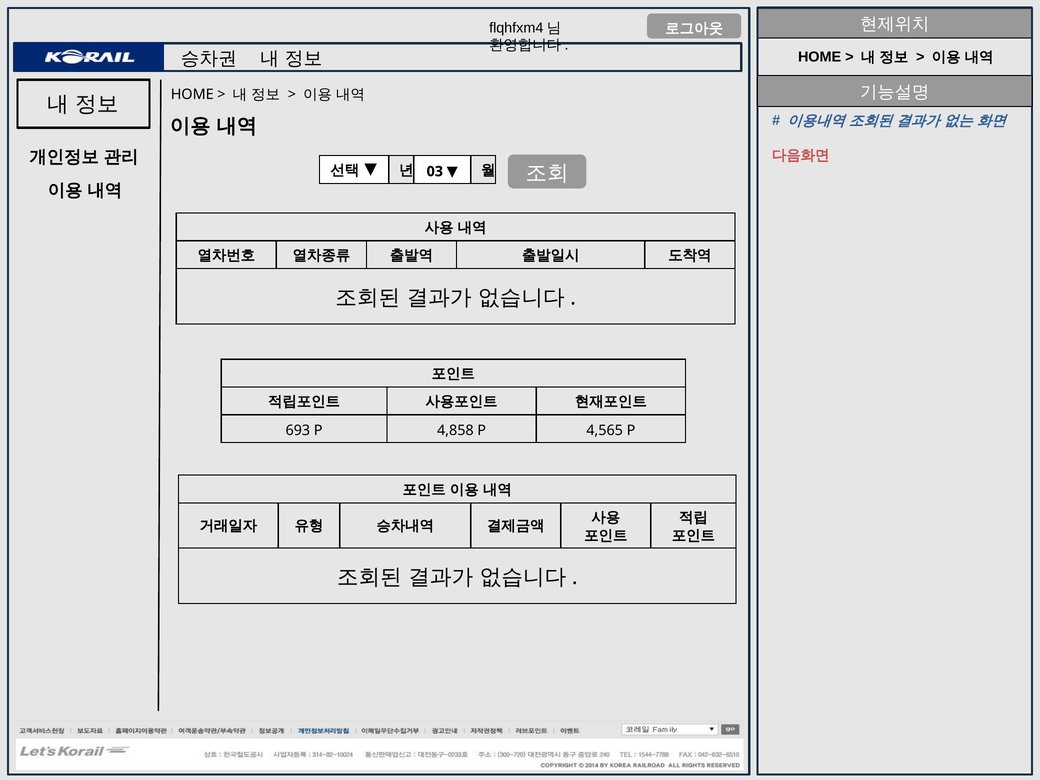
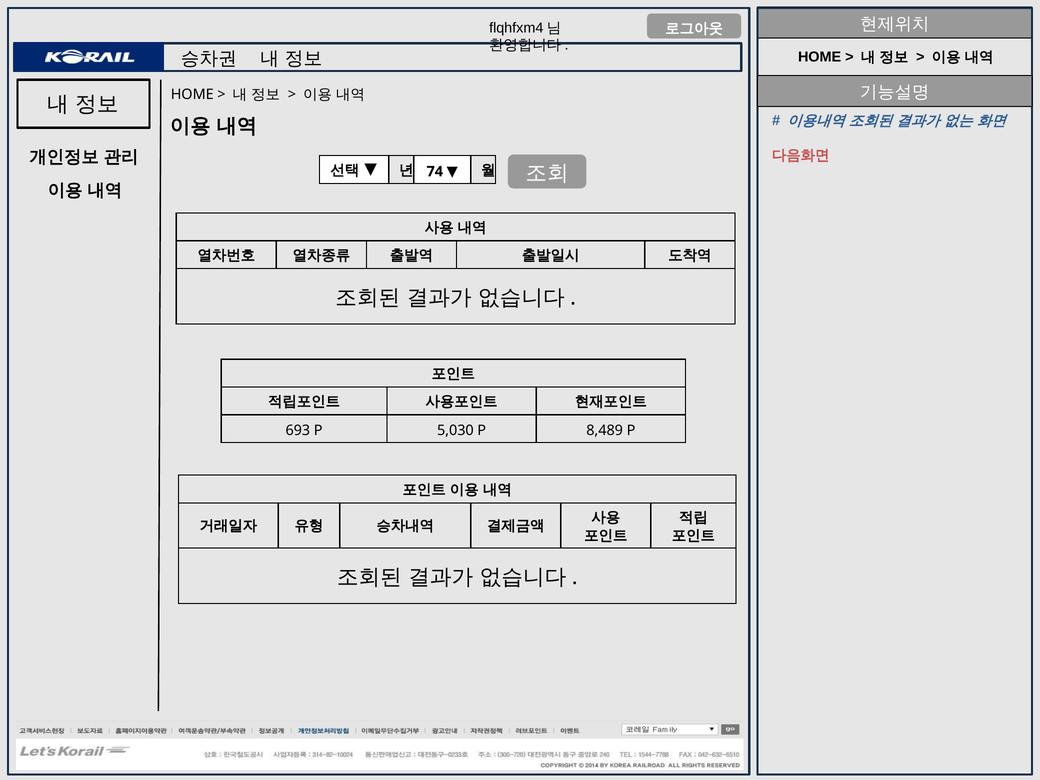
03: 03 -> 74
4,858: 4,858 -> 5,030
4,565: 4,565 -> 8,489
